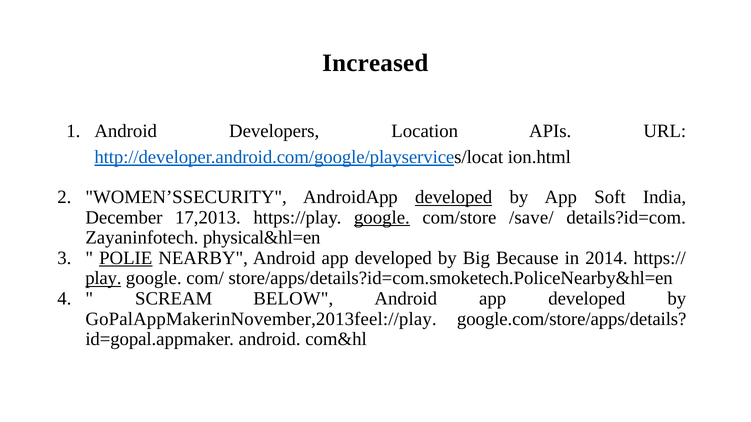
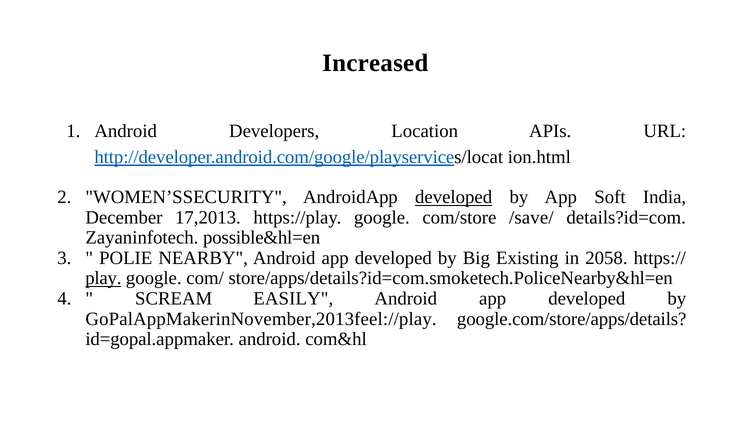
google at (382, 218) underline: present -> none
physical&hl=en: physical&hl=en -> possible&hl=en
POLIE underline: present -> none
Because: Because -> Existing
2014: 2014 -> 2058
BELOW: BELOW -> EASILY
